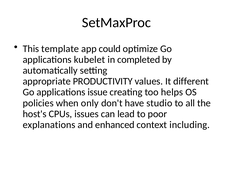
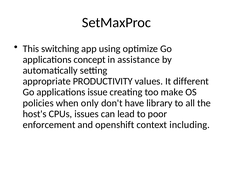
template: template -> switching
could: could -> using
kubelet: kubelet -> concept
completed: completed -> assistance
helps: helps -> make
studio: studio -> library
explanations: explanations -> enforcement
enhanced: enhanced -> openshift
